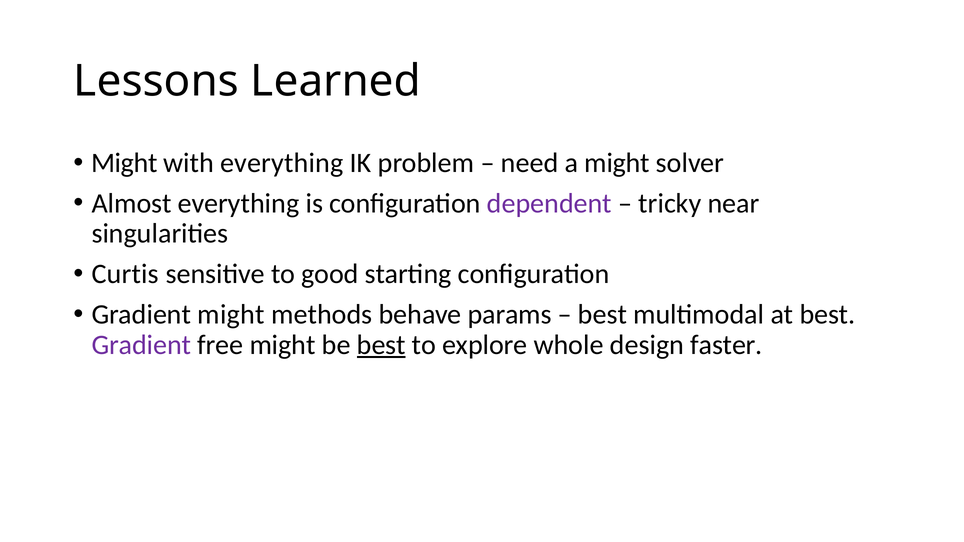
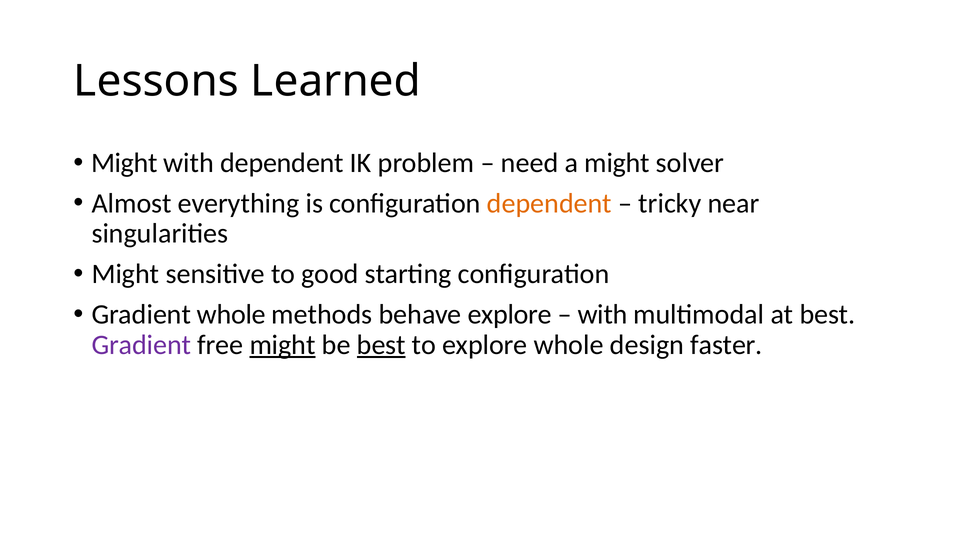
with everything: everything -> dependent
dependent at (549, 203) colour: purple -> orange
Curtis at (125, 274): Curtis -> Might
Gradient might: might -> whole
behave params: params -> explore
best at (602, 315): best -> with
might at (283, 345) underline: none -> present
